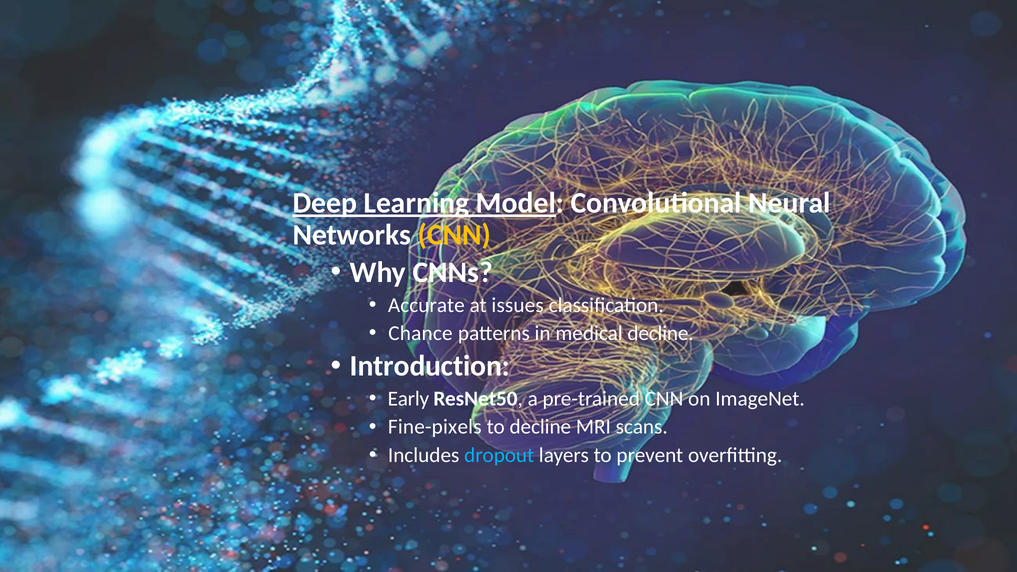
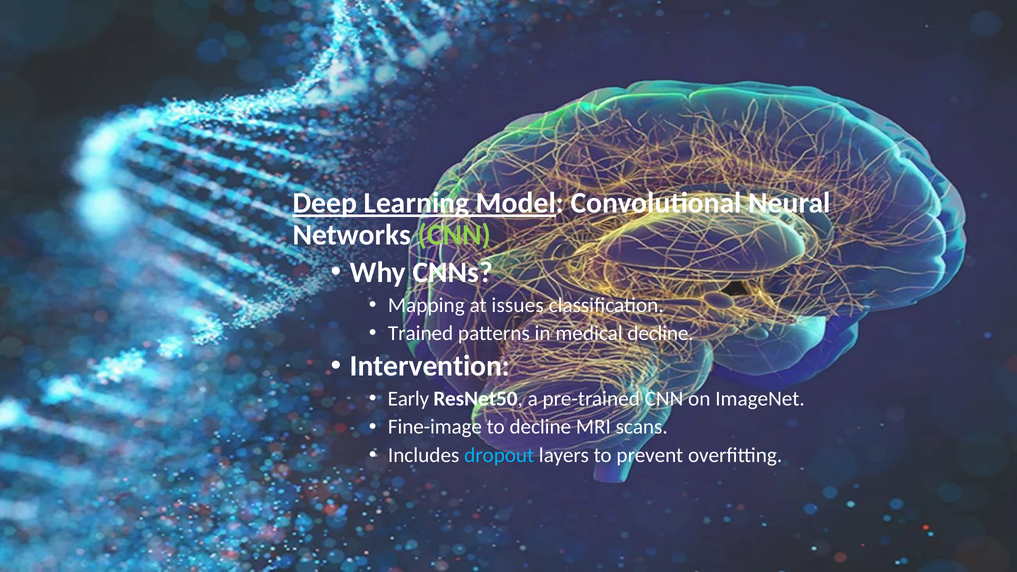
CNN at (454, 235) colour: yellow -> light green
Accurate: Accurate -> Mapping
Chance: Chance -> Trained
Introduction: Introduction -> Intervention
Fine-pixels: Fine-pixels -> Fine-image
